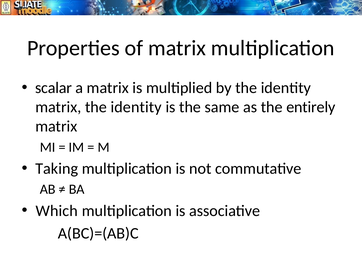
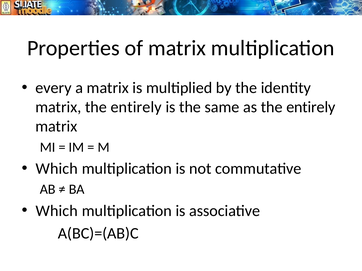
scalar: scalar -> every
matrix the identity: identity -> entirely
Taking at (57, 169): Taking -> Which
